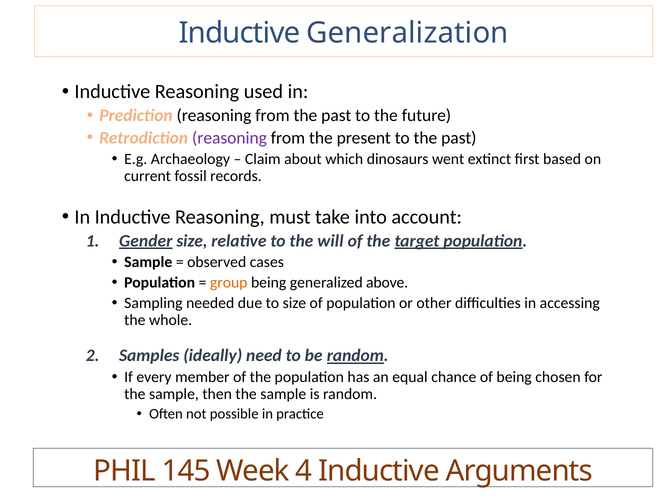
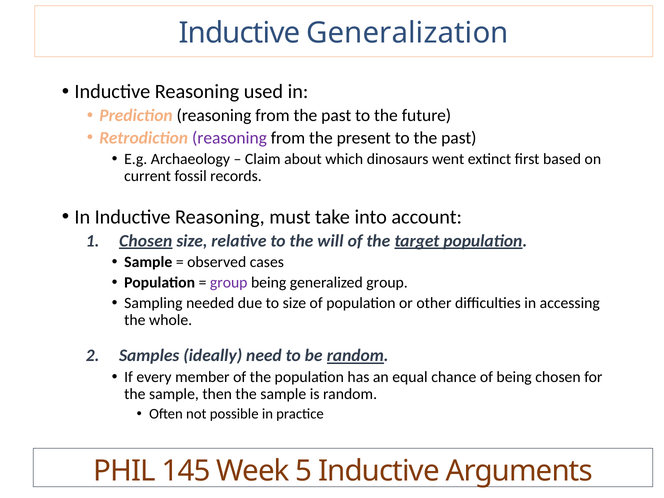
Gender at (146, 241): Gender -> Chosen
group at (229, 283) colour: orange -> purple
generalized above: above -> group
4: 4 -> 5
